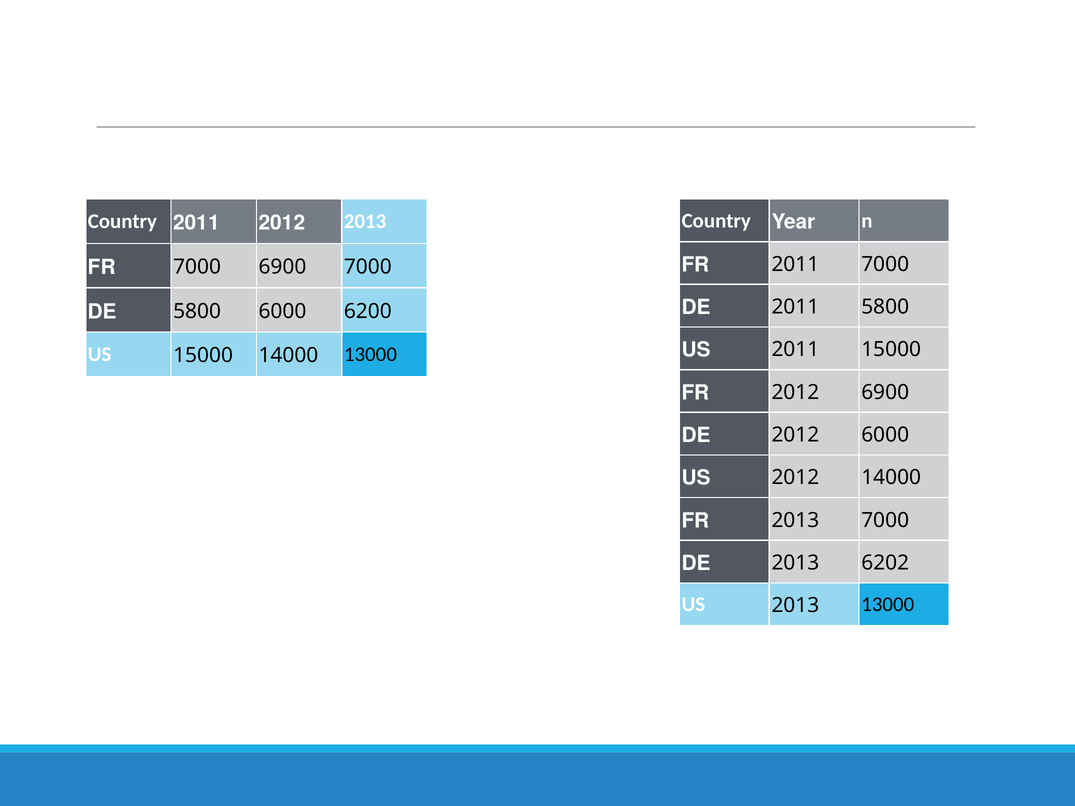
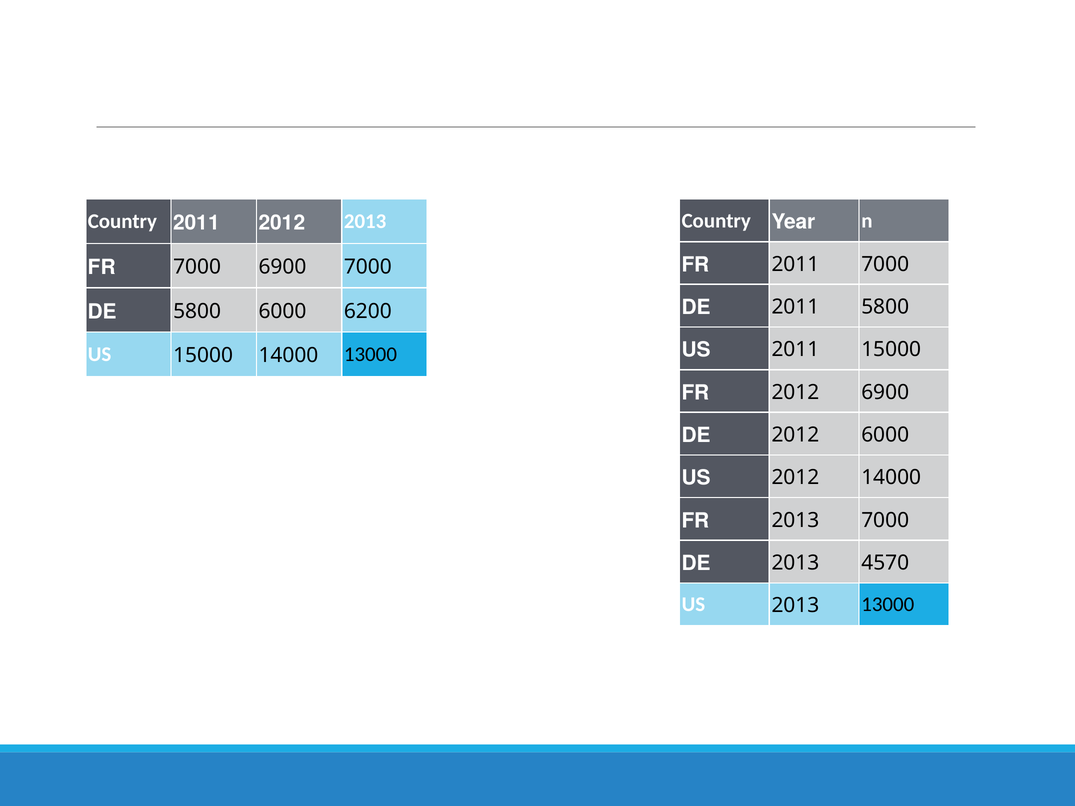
6202: 6202 -> 4570
